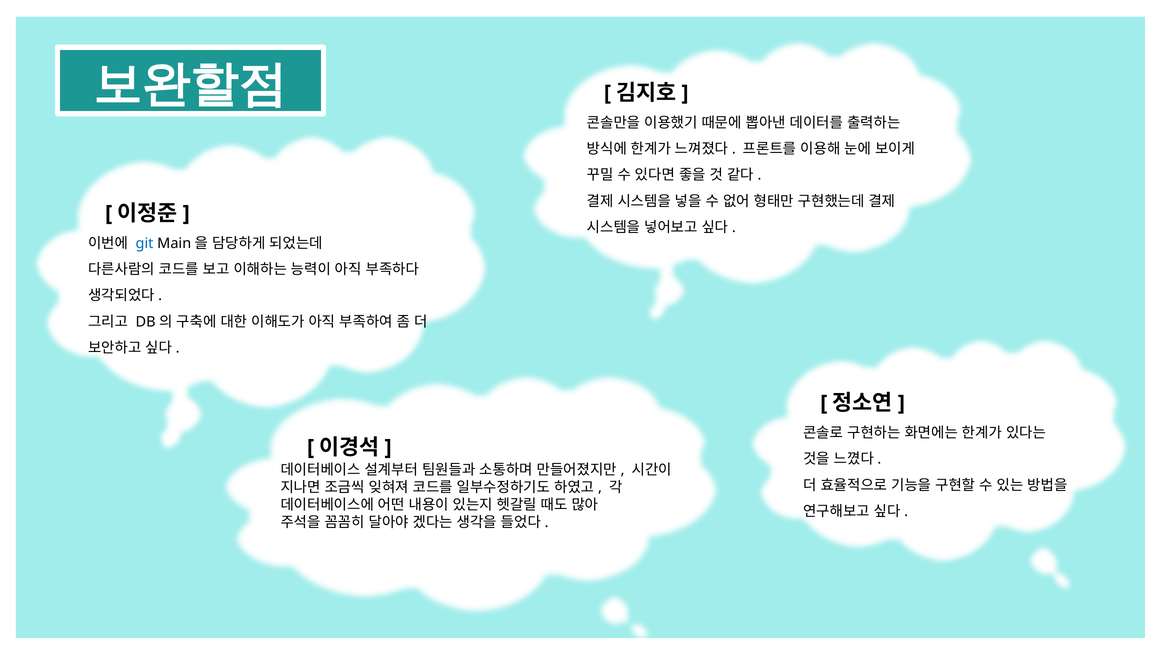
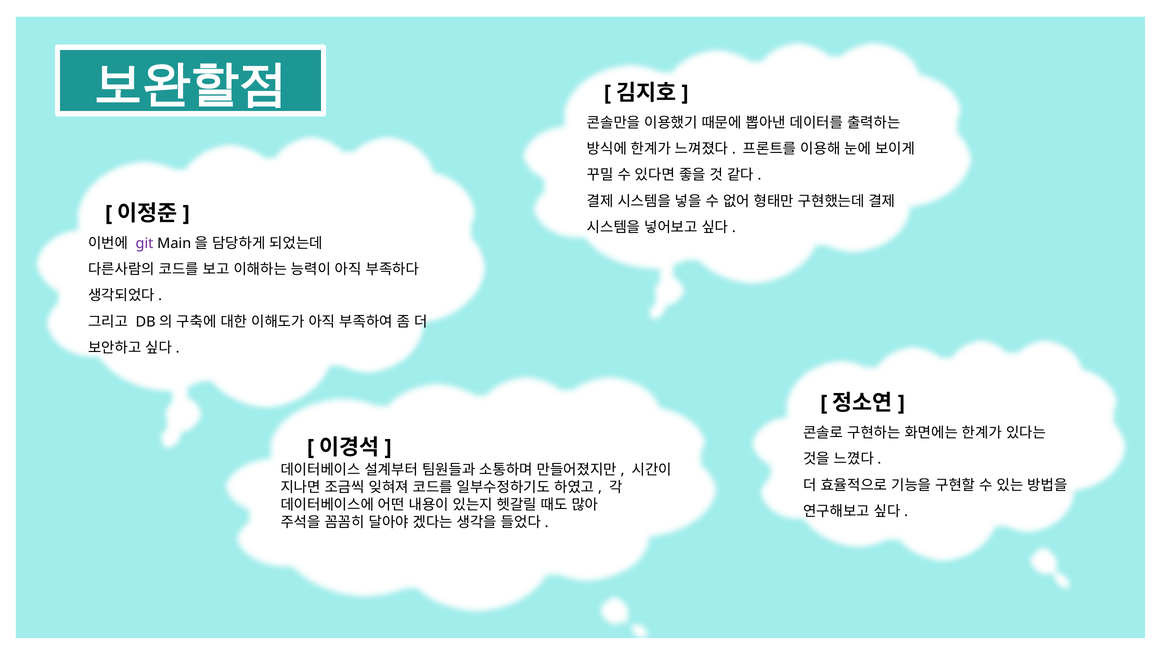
git colour: blue -> purple
